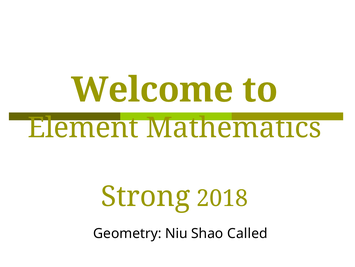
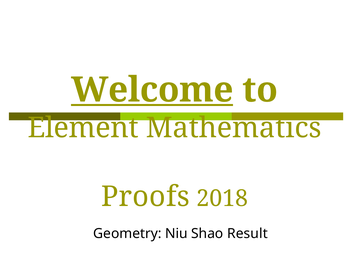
Welcome underline: none -> present
Strong: Strong -> Proofs
Called: Called -> Result
